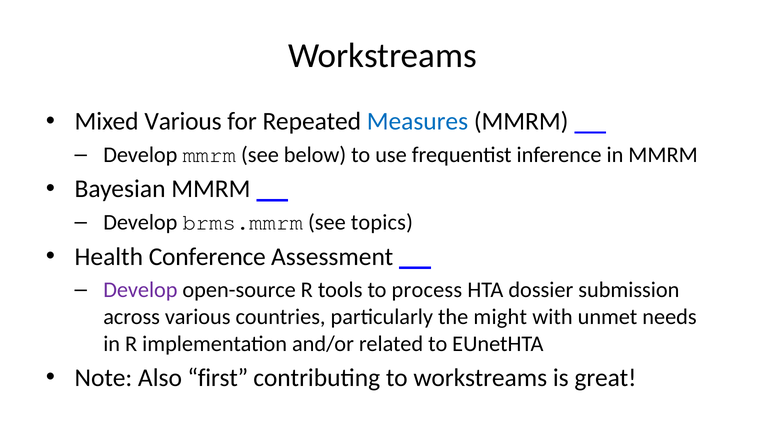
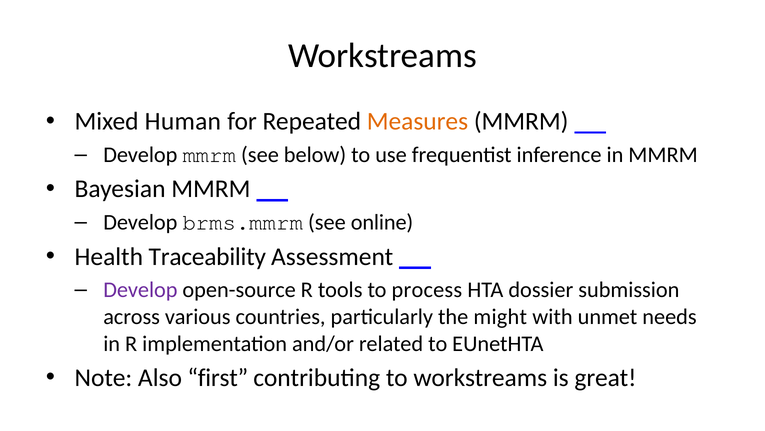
Mixed Various: Various -> Human
Measures colour: blue -> orange
topics: topics -> online
Conference: Conference -> Traceability
